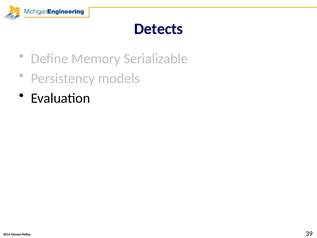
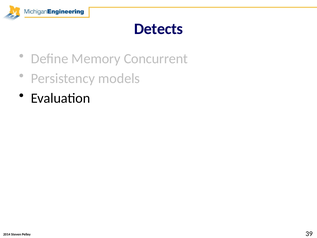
Serializable: Serializable -> Concurrent
